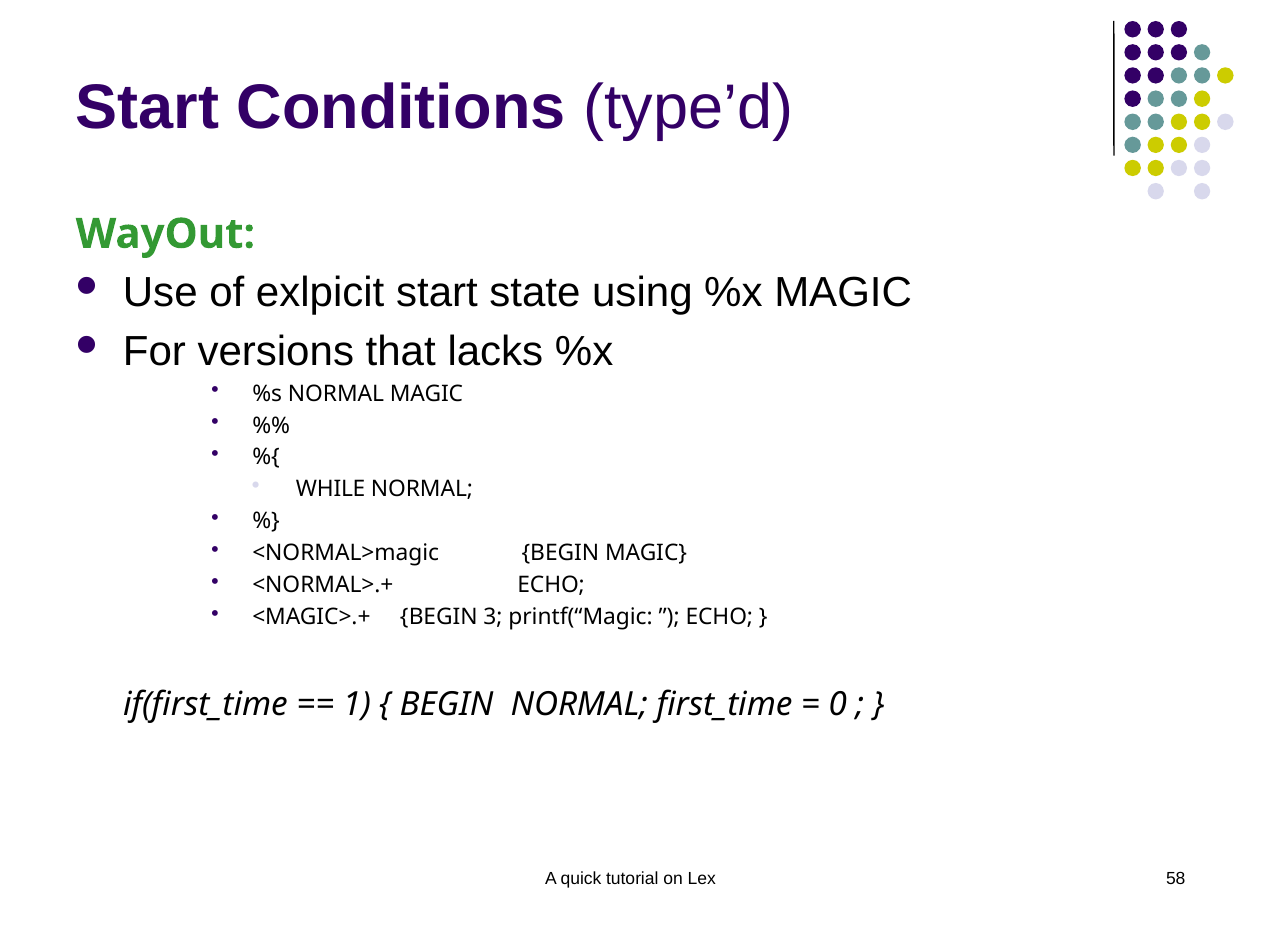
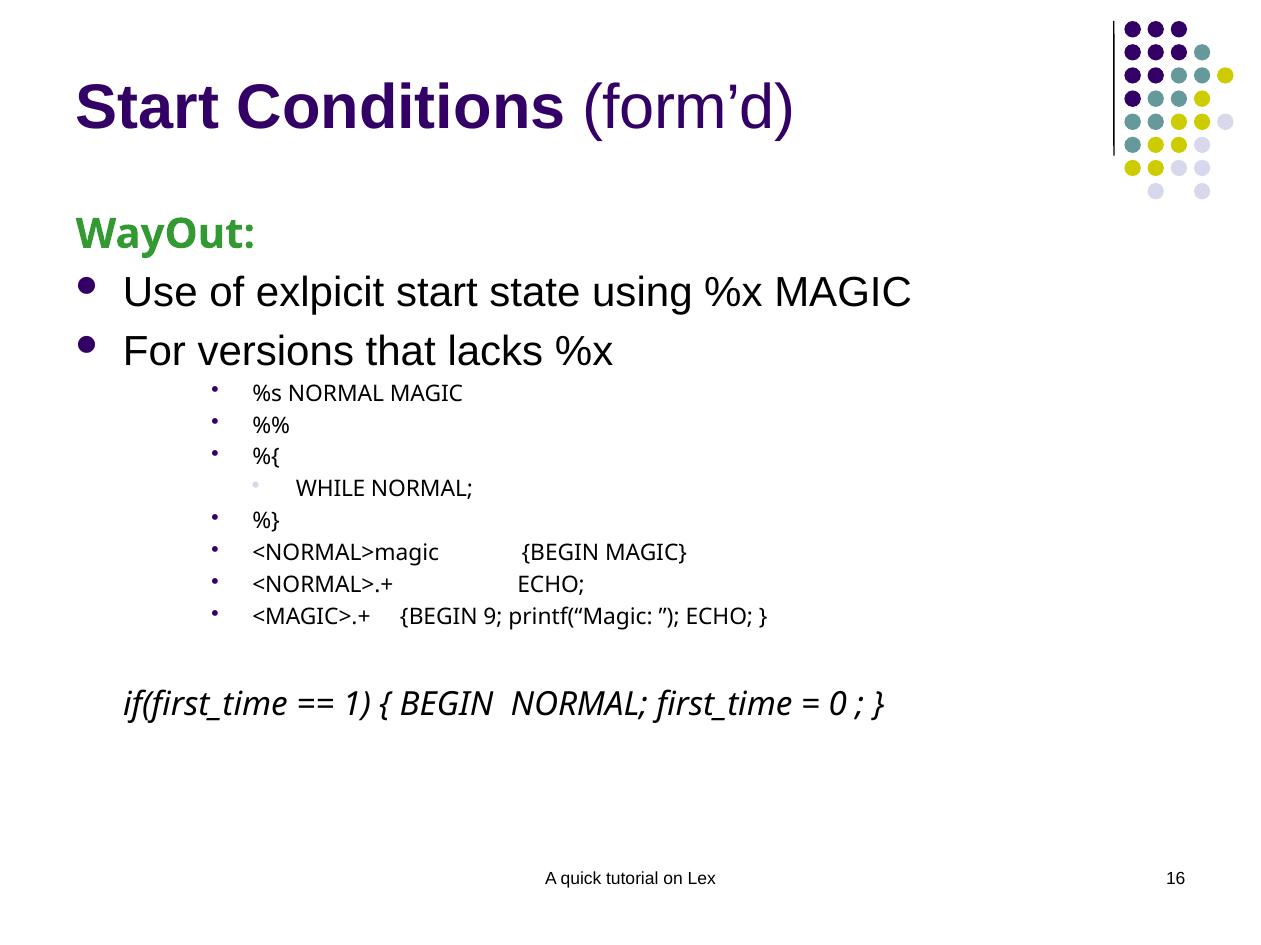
type’d: type’d -> form’d
3: 3 -> 9
58: 58 -> 16
